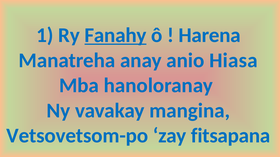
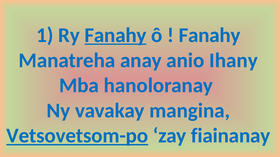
Harena at (210, 35): Harena -> Fanahy
Hiasa: Hiasa -> Ihany
Vetsovetsom-po underline: none -> present
fitsapana: fitsapana -> fiainanay
